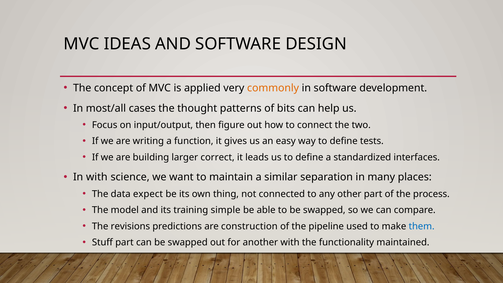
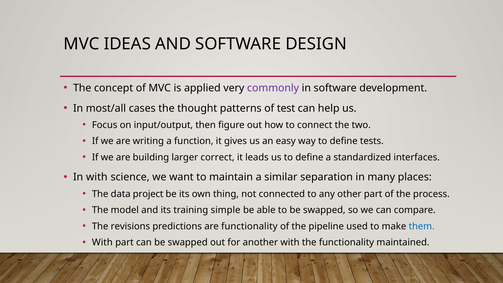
commonly colour: orange -> purple
bits: bits -> test
expect: expect -> project
are construction: construction -> functionality
Stuff at (102, 242): Stuff -> With
